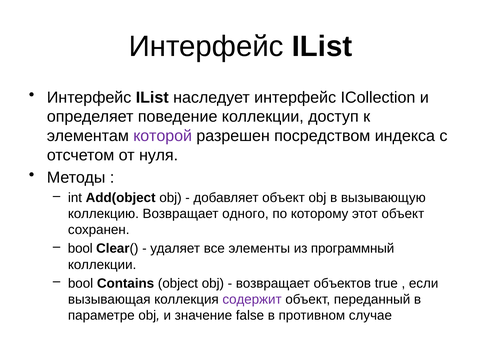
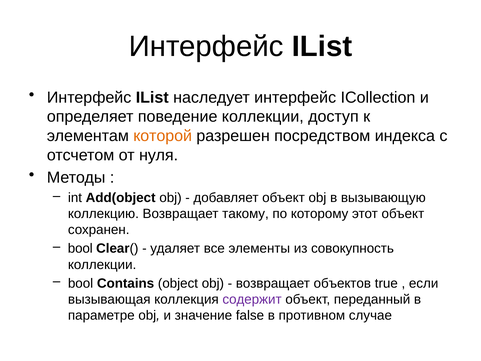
которой colour: purple -> orange
одного: одного -> такому
программный: программный -> совокупность
